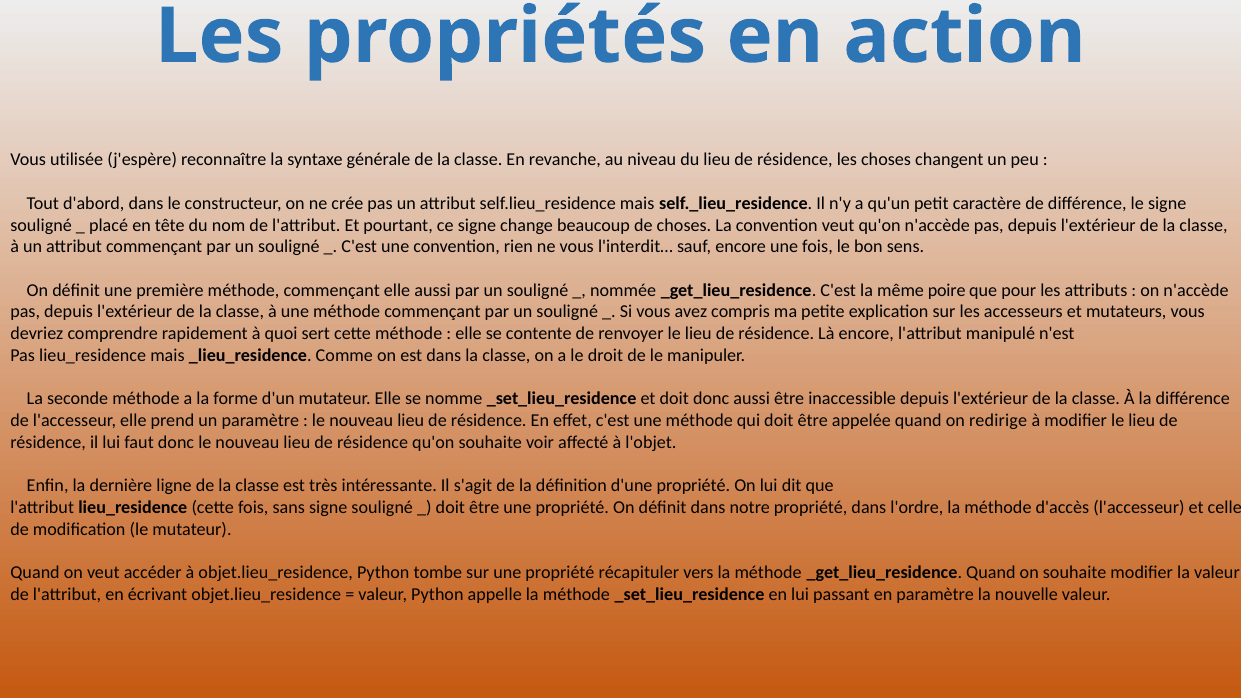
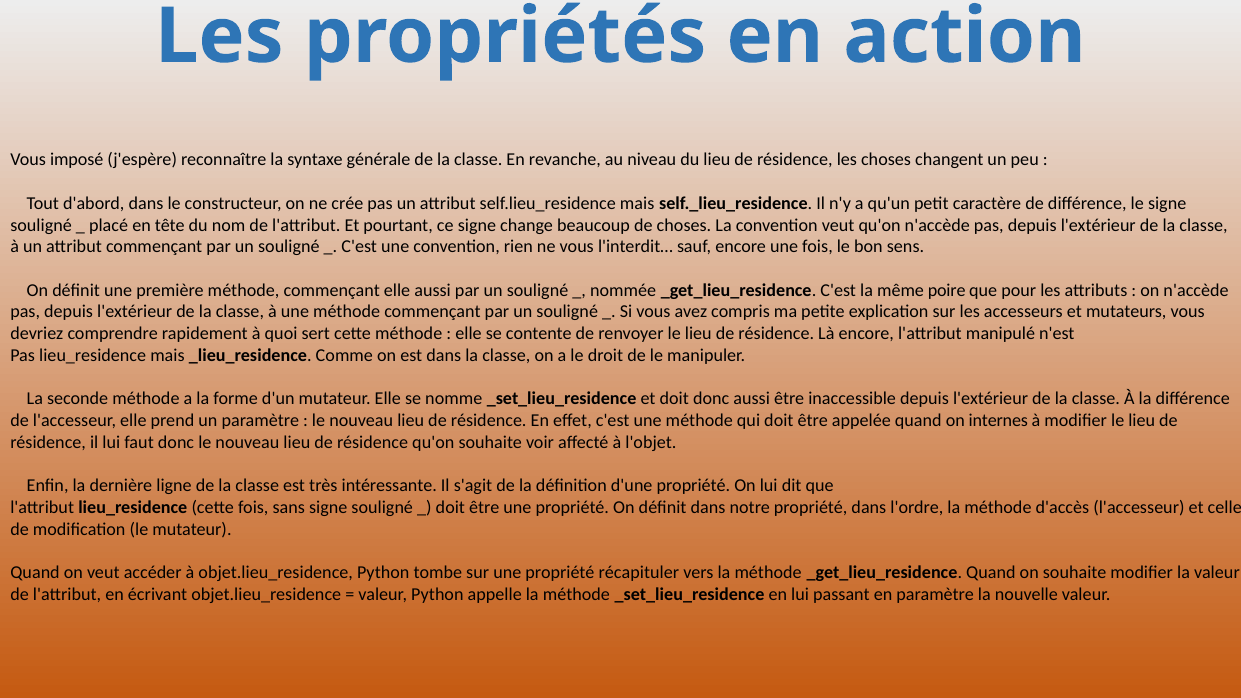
utilisée: utilisée -> imposé
redirige: redirige -> internes
